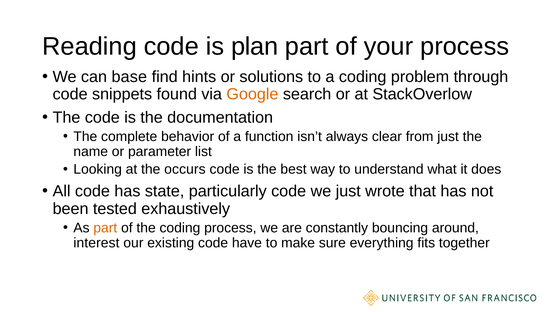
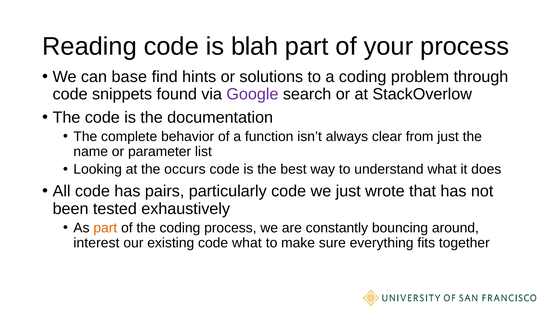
plan: plan -> blah
Google colour: orange -> purple
state: state -> pairs
code have: have -> what
